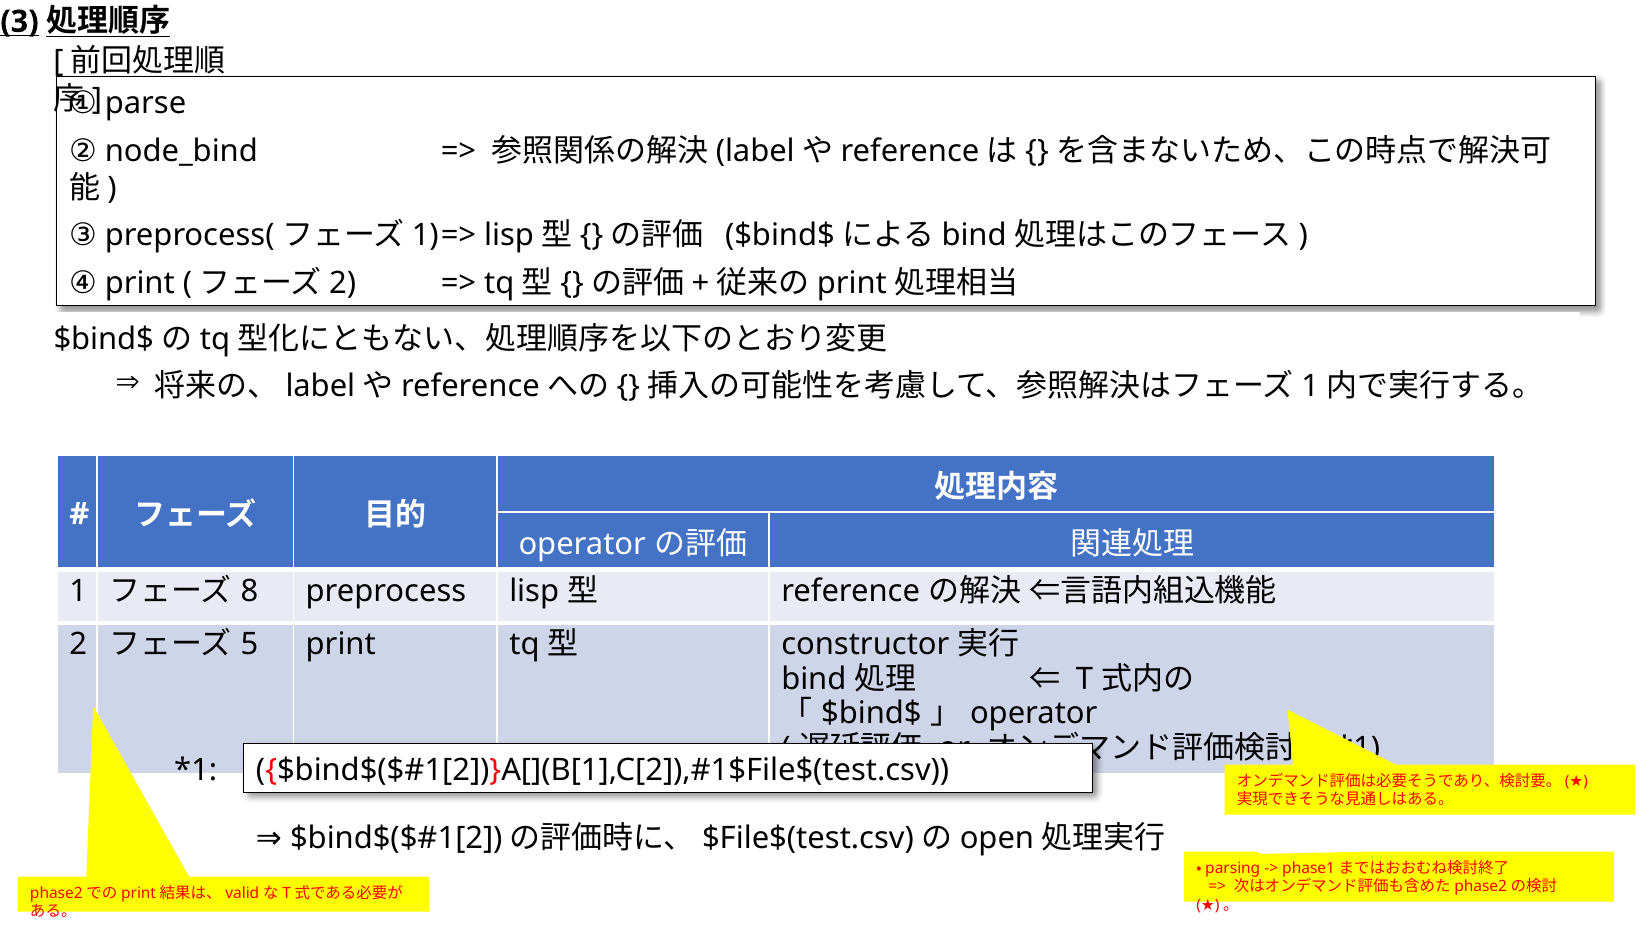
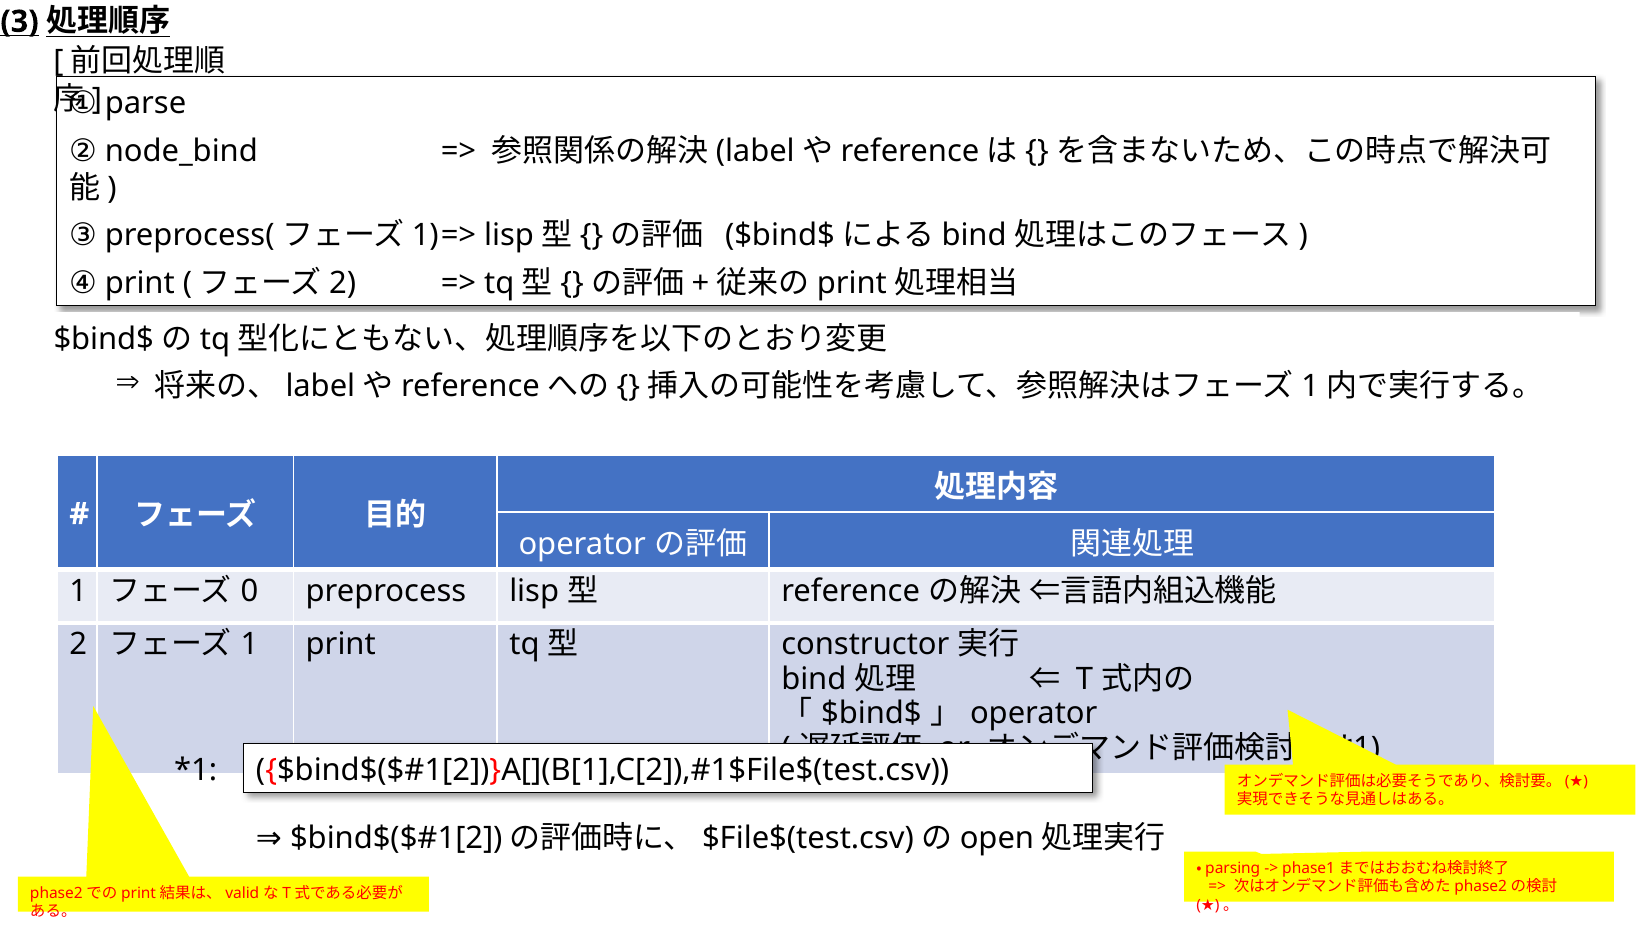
8: 8 -> 0
5 at (250, 645): 5 -> 1
